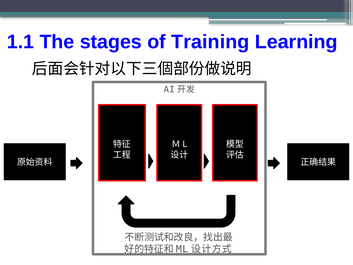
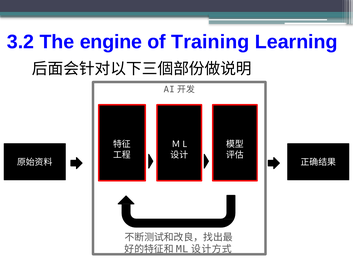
1.1: 1.1 -> 3.2
stages: stages -> engine
